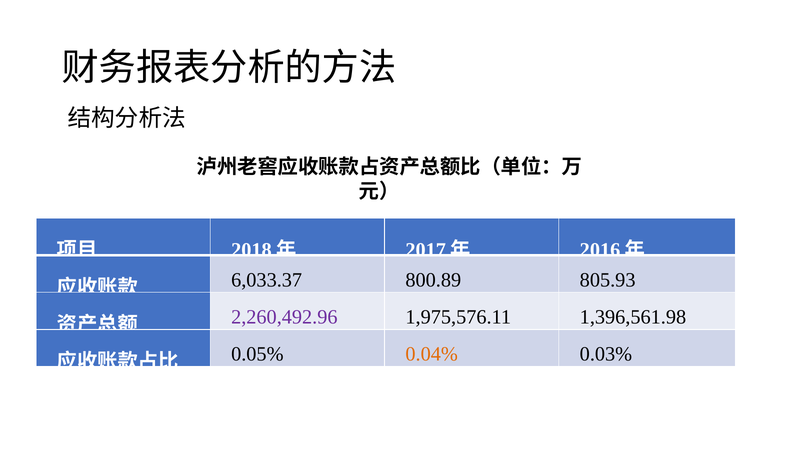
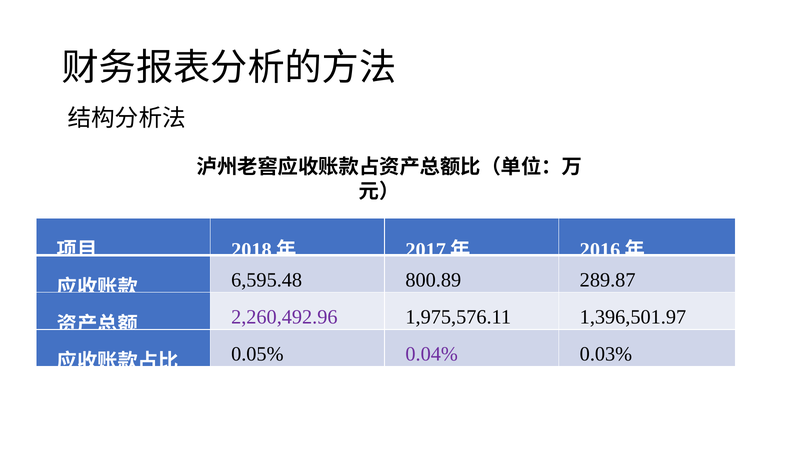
6,033.37: 6,033.37 -> 6,595.48
805.93: 805.93 -> 289.87
1,396,561.98: 1,396,561.98 -> 1,396,501.97
0.04% colour: orange -> purple
